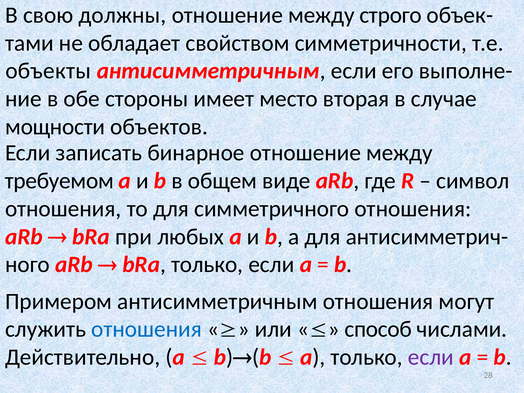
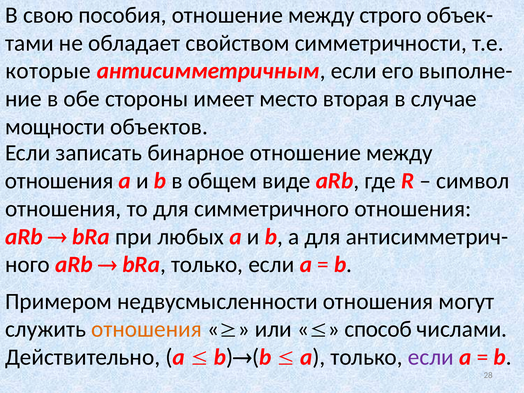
должны: должны -> пособия
объекты: объекты -> которые
требуемом at (59, 181): требуемом -> отношения
Примером антисимметричным: антисимметричным -> недвусмысленности
отношения at (147, 329) colour: blue -> orange
